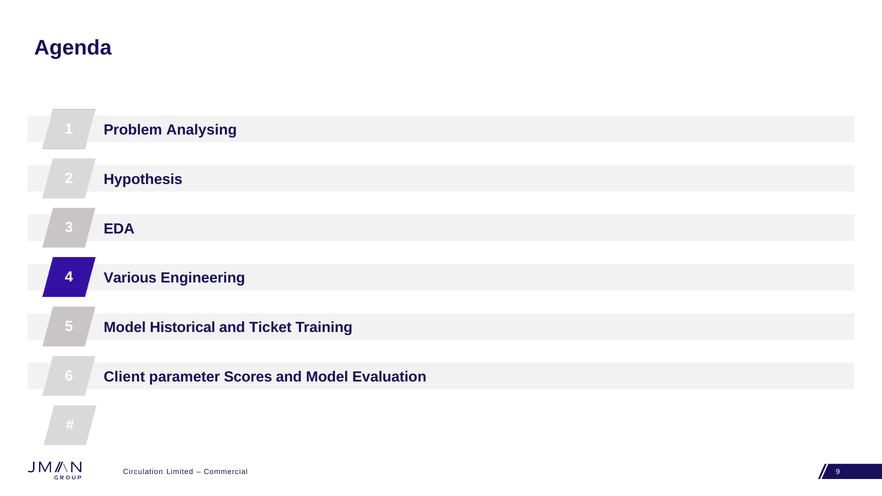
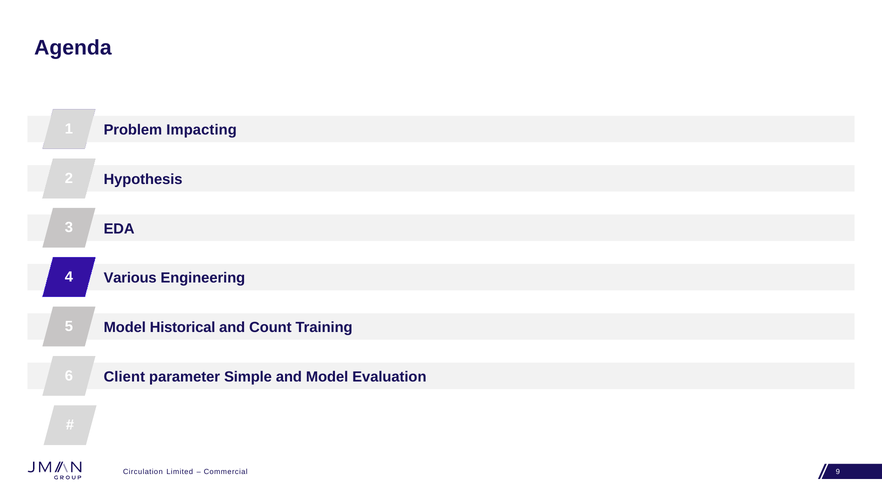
Analysing: Analysing -> Impacting
Ticket: Ticket -> Count
Scores: Scores -> Simple
